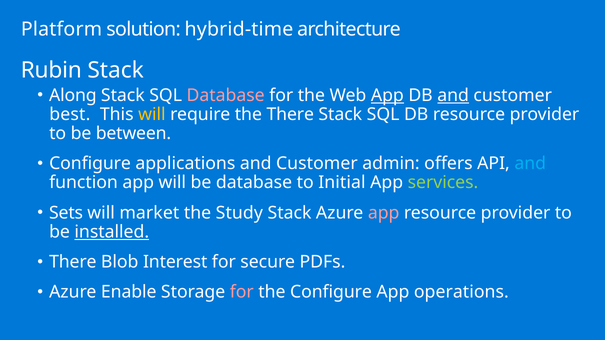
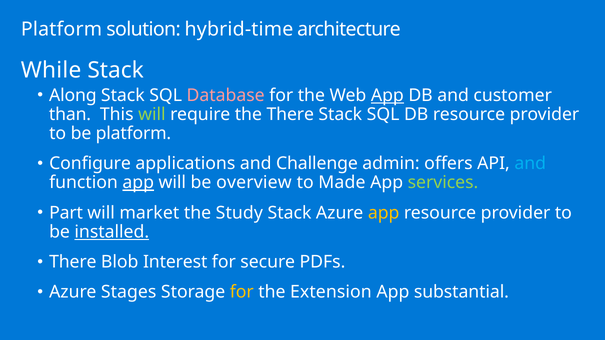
Rubin: Rubin -> While
and at (453, 95) underline: present -> none
best: best -> than
will at (152, 115) colour: yellow -> light green
be between: between -> platform
applications and Customer: Customer -> Challenge
app at (138, 183) underline: none -> present
be database: database -> overview
Initial: Initial -> Made
Sets: Sets -> Part
app at (384, 213) colour: pink -> yellow
Enable: Enable -> Stages
for at (242, 292) colour: pink -> yellow
the Configure: Configure -> Extension
operations: operations -> substantial
